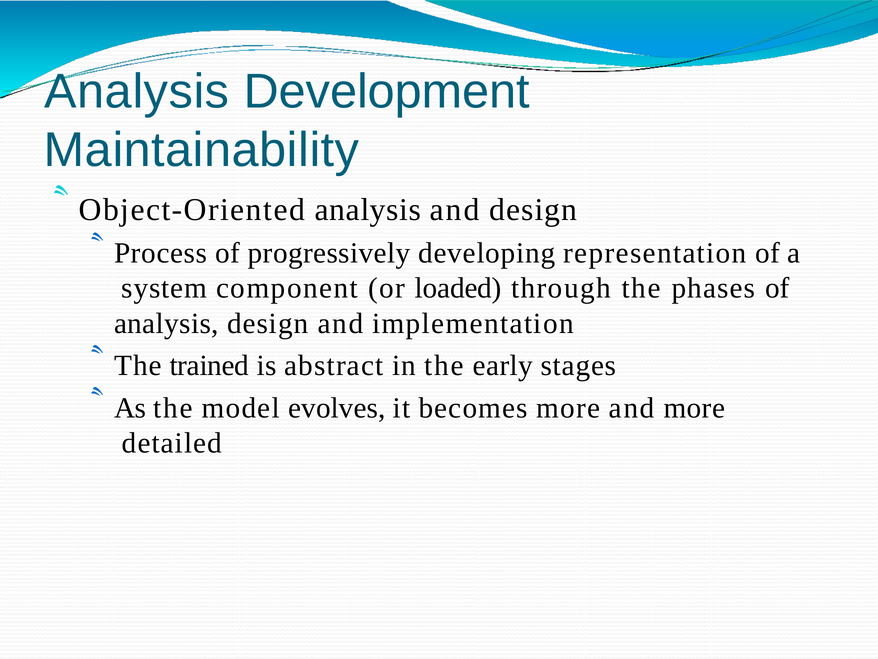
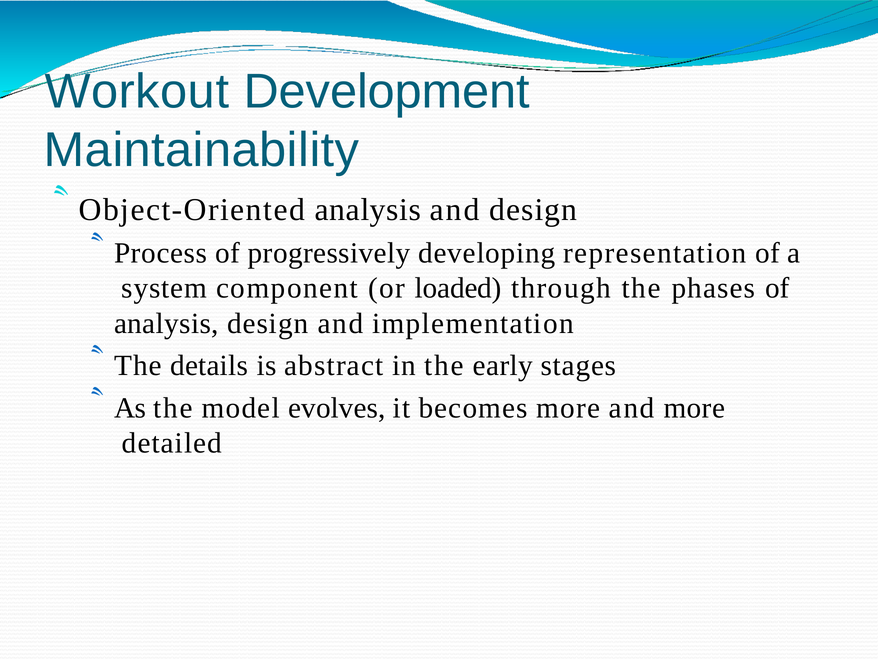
Analysis at (137, 92): Analysis -> Workout
trained: trained -> details
